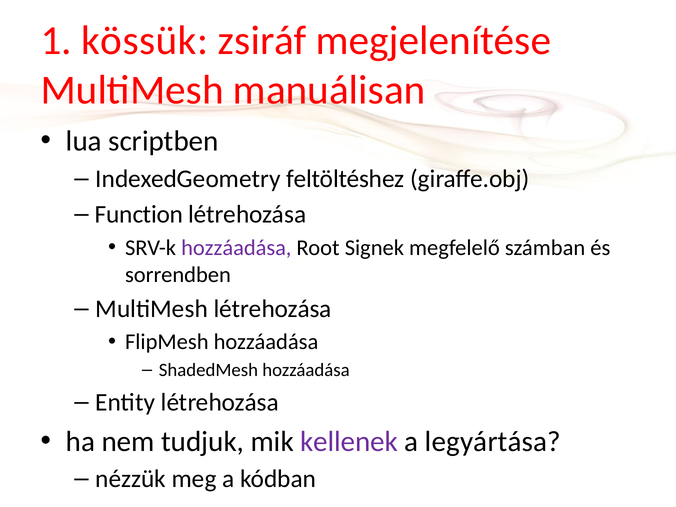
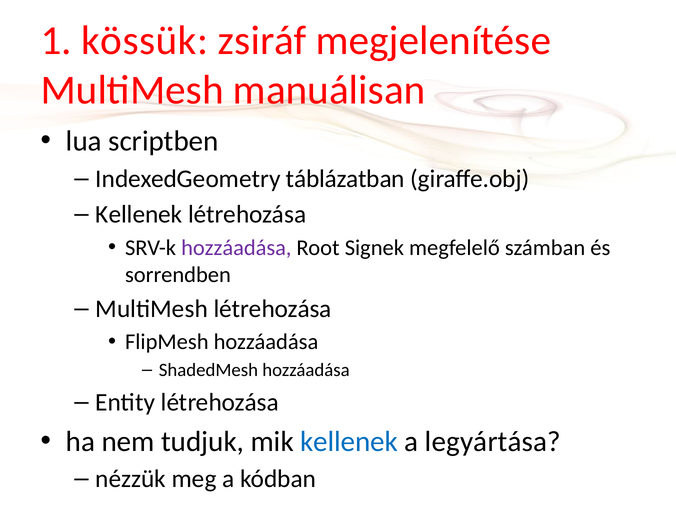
feltöltéshez: feltöltéshez -> táblázatban
Function at (139, 215): Function -> Kellenek
kellenek at (349, 441) colour: purple -> blue
